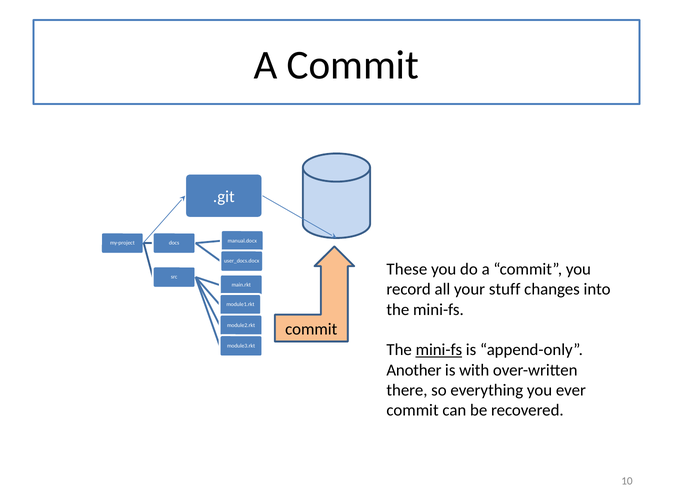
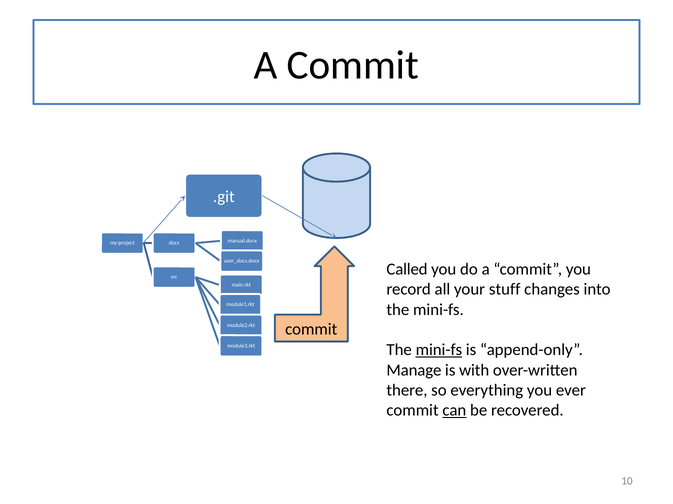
These: These -> Called
Another: Another -> Manage
can underline: none -> present
